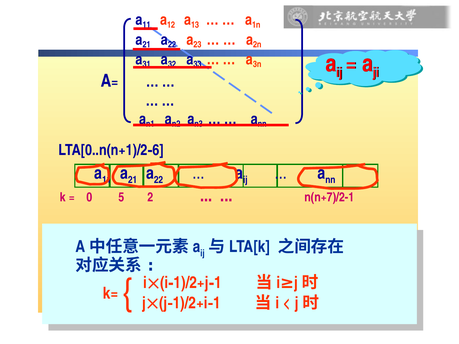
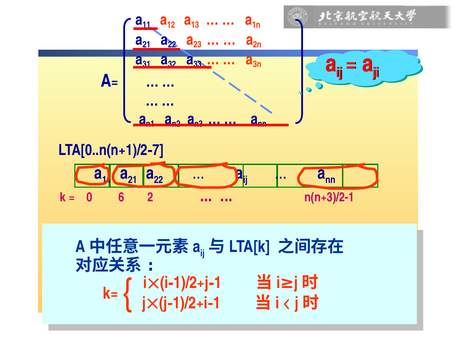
6: 6 -> 7
5: 5 -> 6
n(n+7)/2-1: n(n+7)/2-1 -> n(n+3)/2-1
